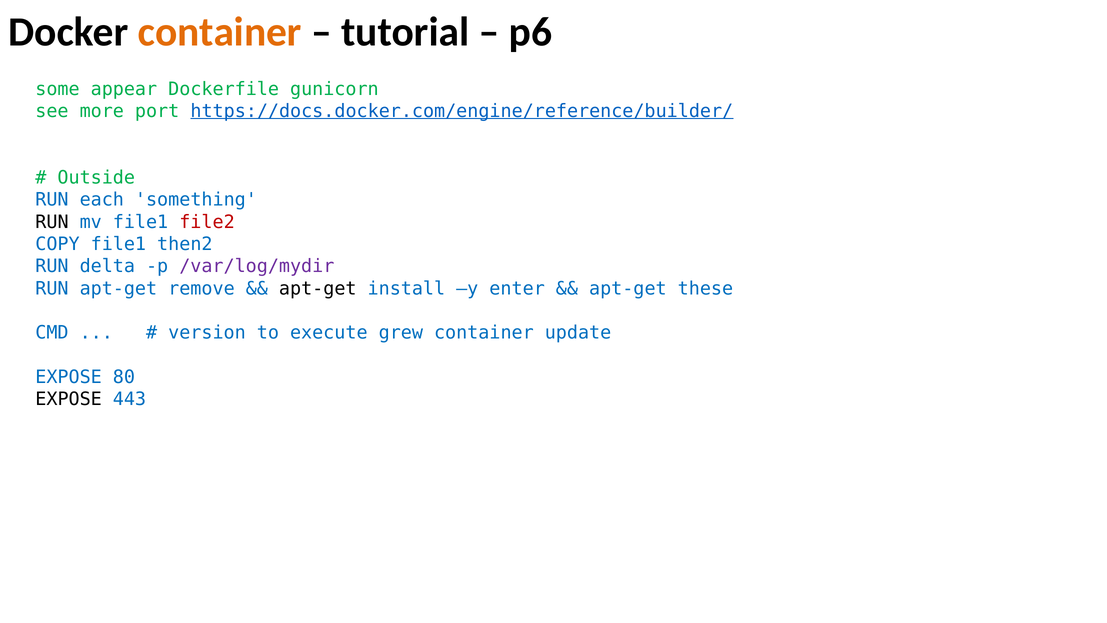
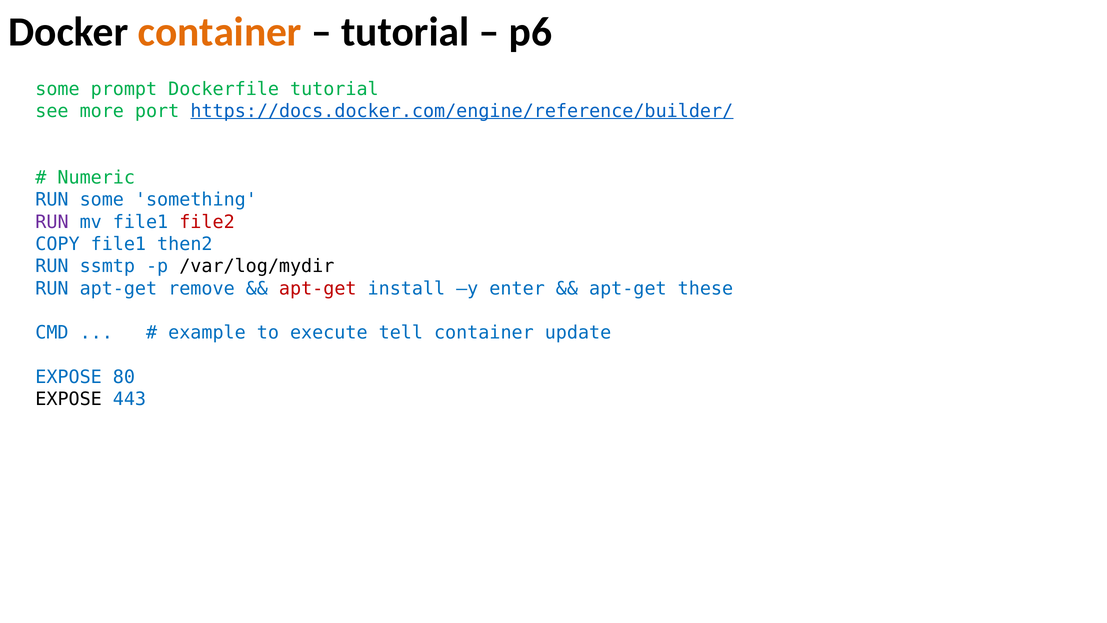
appear: appear -> prompt
Dockerfile gunicorn: gunicorn -> tutorial
Outside: Outside -> Numeric
RUN each: each -> some
RUN at (52, 222) colour: black -> purple
delta: delta -> ssmtp
/var/log/mydir colour: purple -> black
apt-get at (318, 288) colour: black -> red
version: version -> example
grew: grew -> tell
